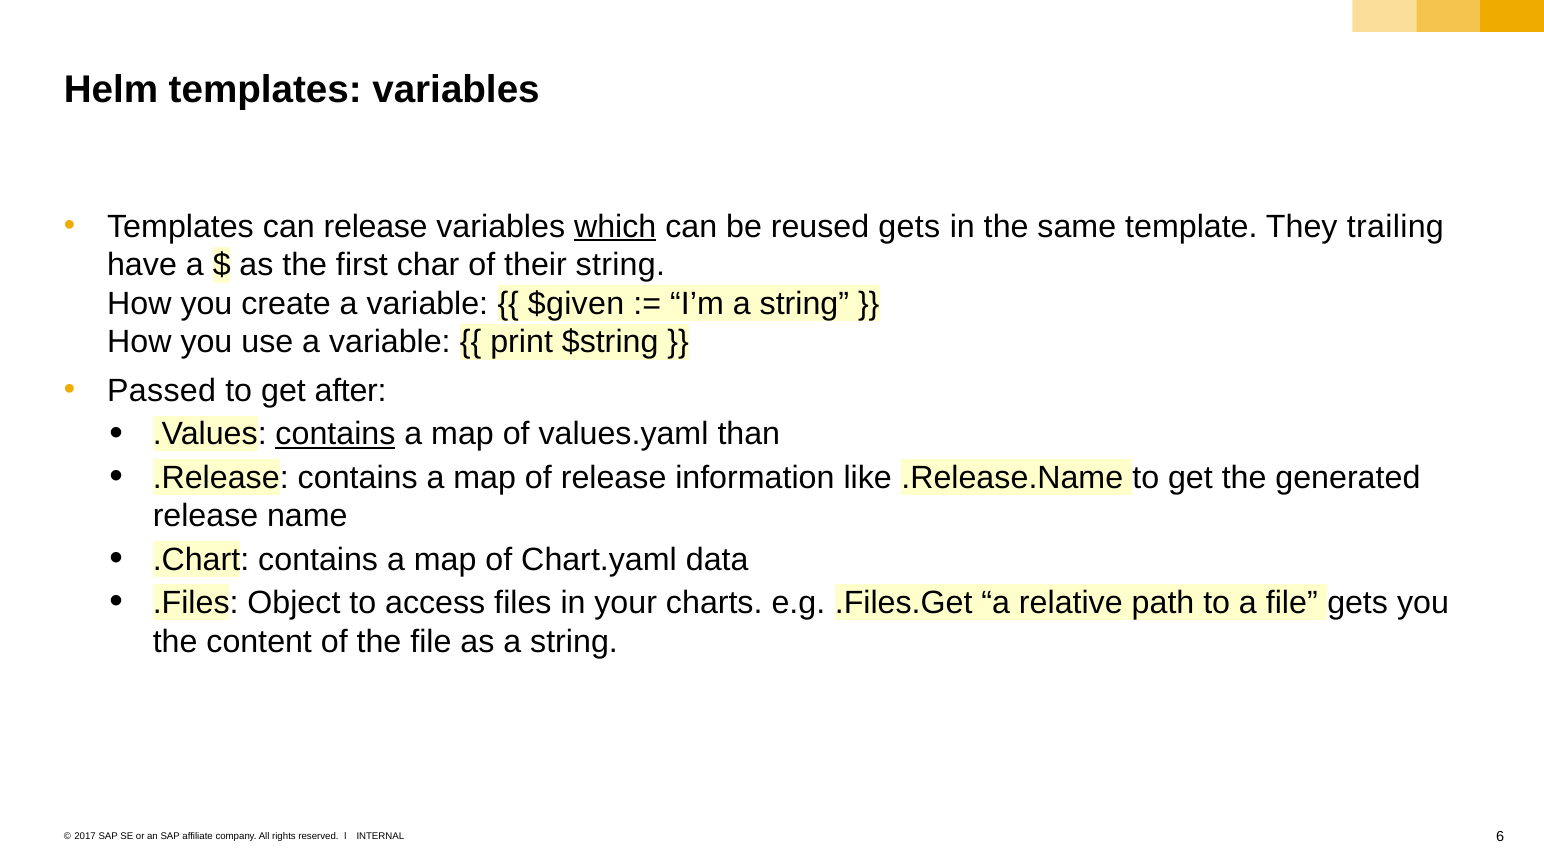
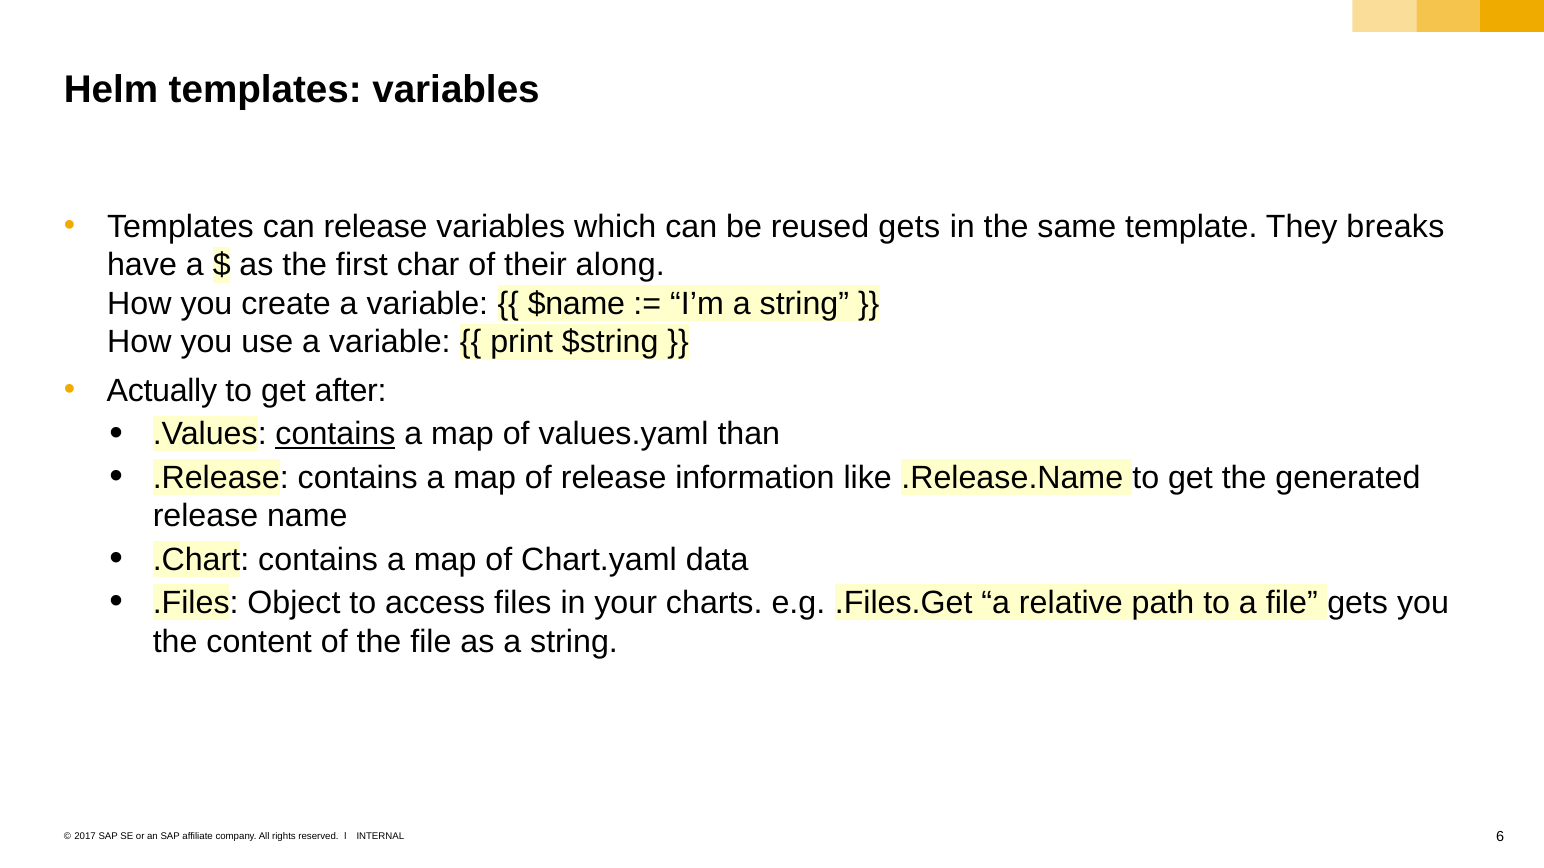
which underline: present -> none
trailing: trailing -> breaks
their string: string -> along
$given: $given -> $name
Passed: Passed -> Actually
